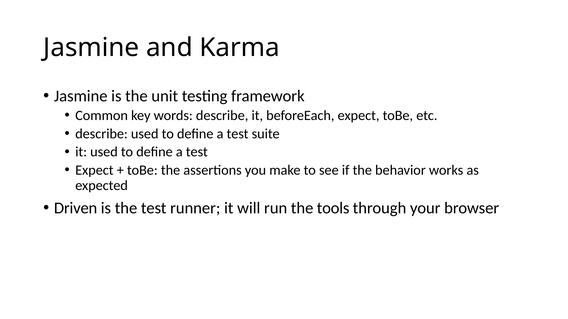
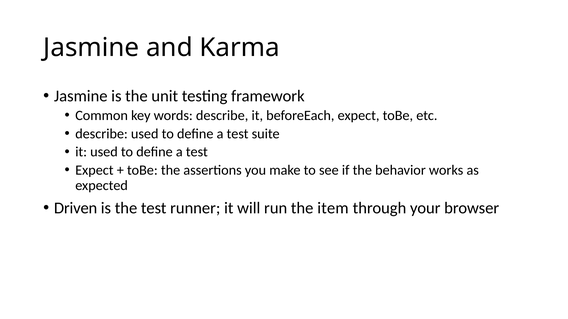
tools: tools -> item
